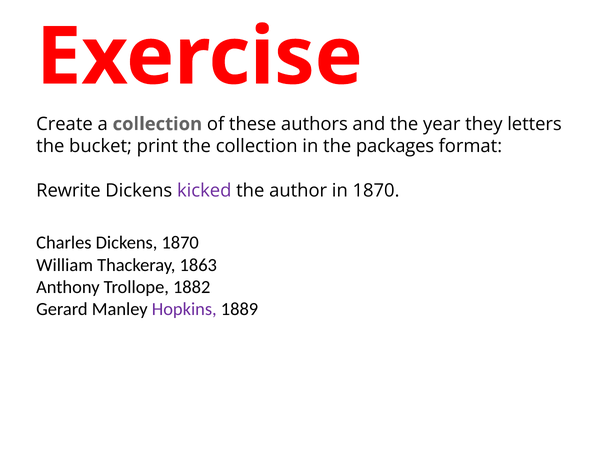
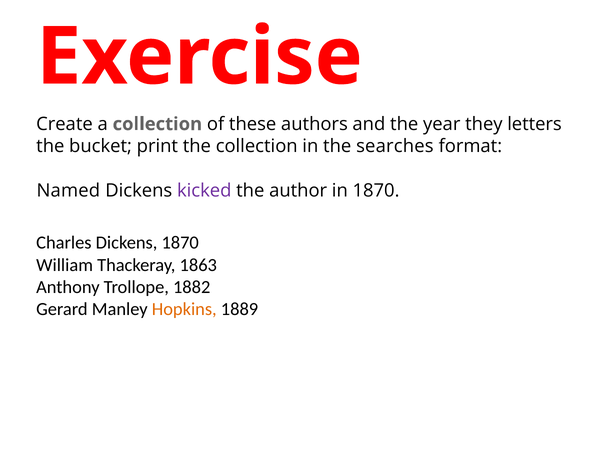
packages: packages -> searches
Rewrite: Rewrite -> Named
Hopkins colour: purple -> orange
